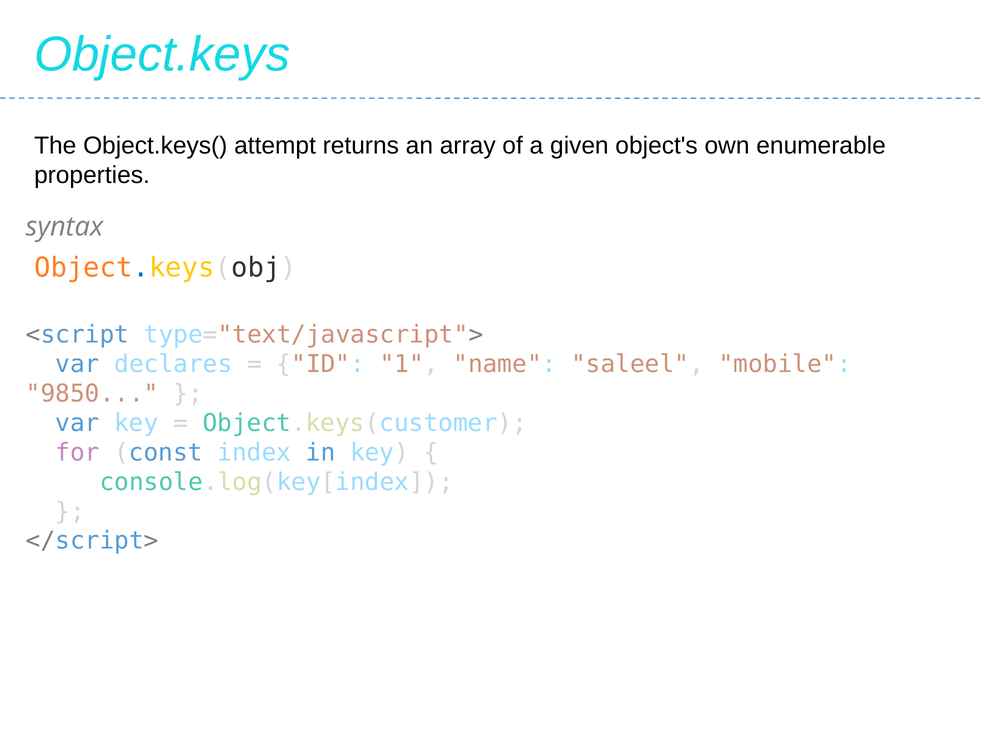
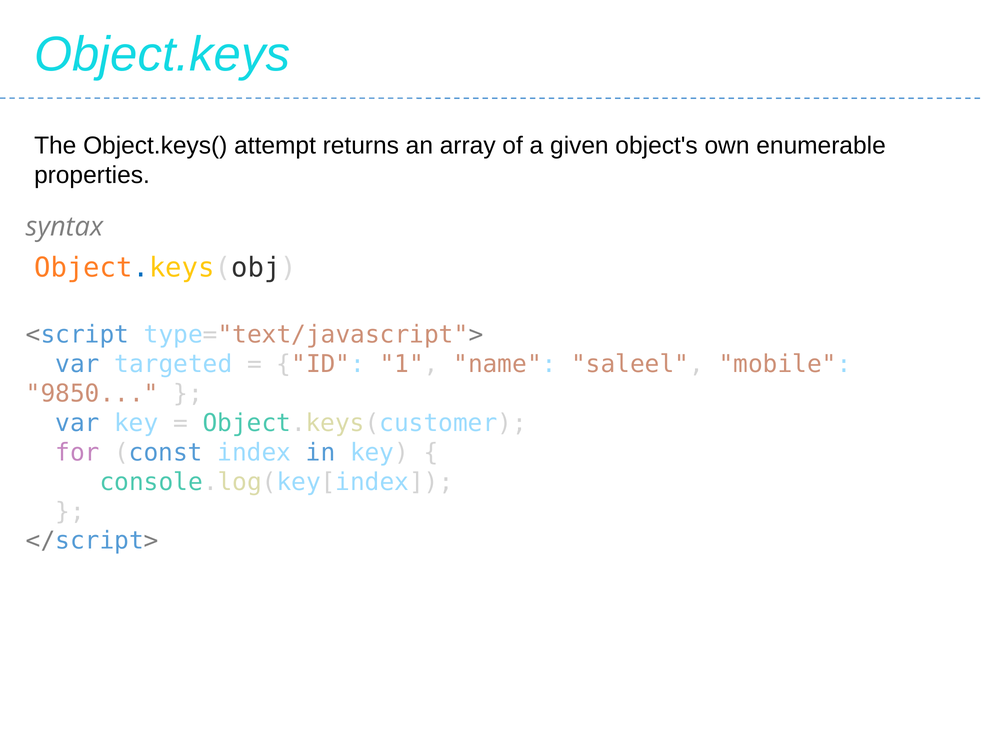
declares: declares -> targeted
